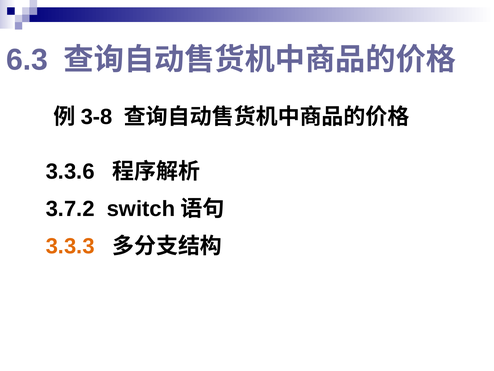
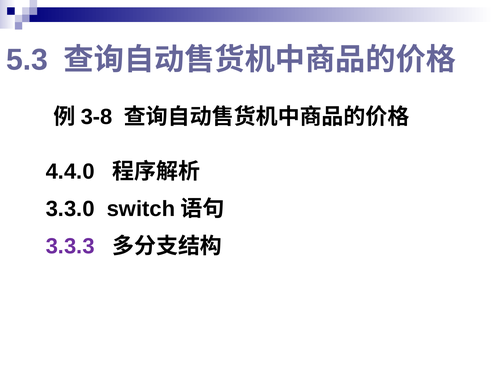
6.3: 6.3 -> 5.3
3.3.6: 3.3.6 -> 4.4.0
3.7.2: 3.7.2 -> 3.3.0
3.3.3 colour: orange -> purple
